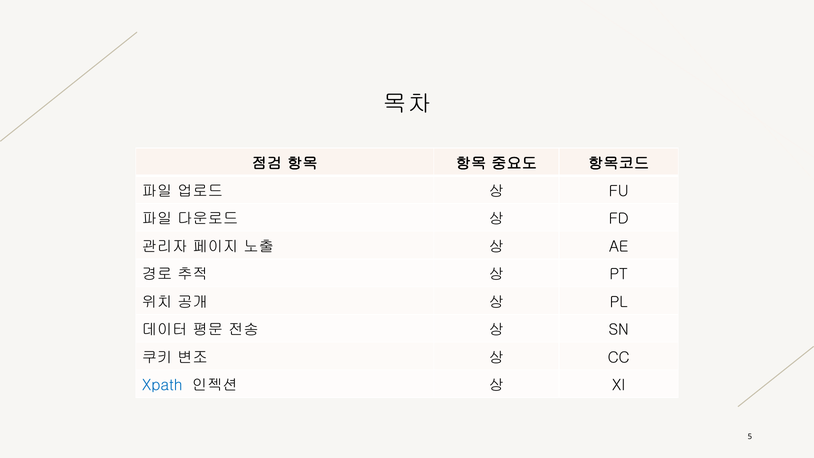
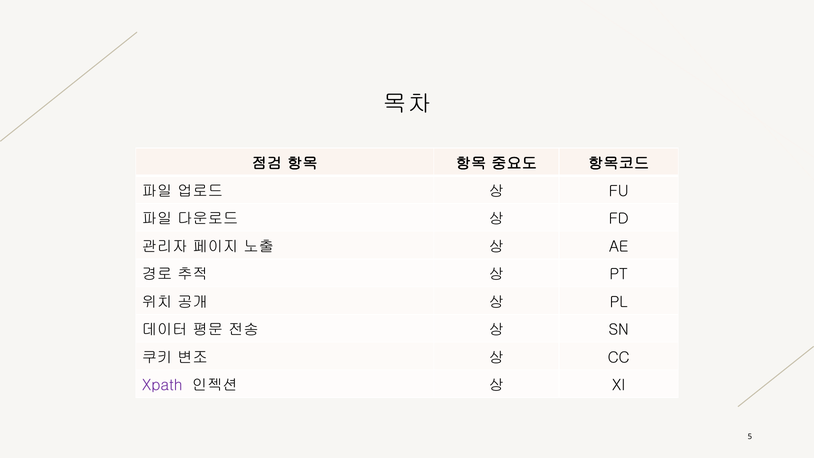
Xpath colour: blue -> purple
